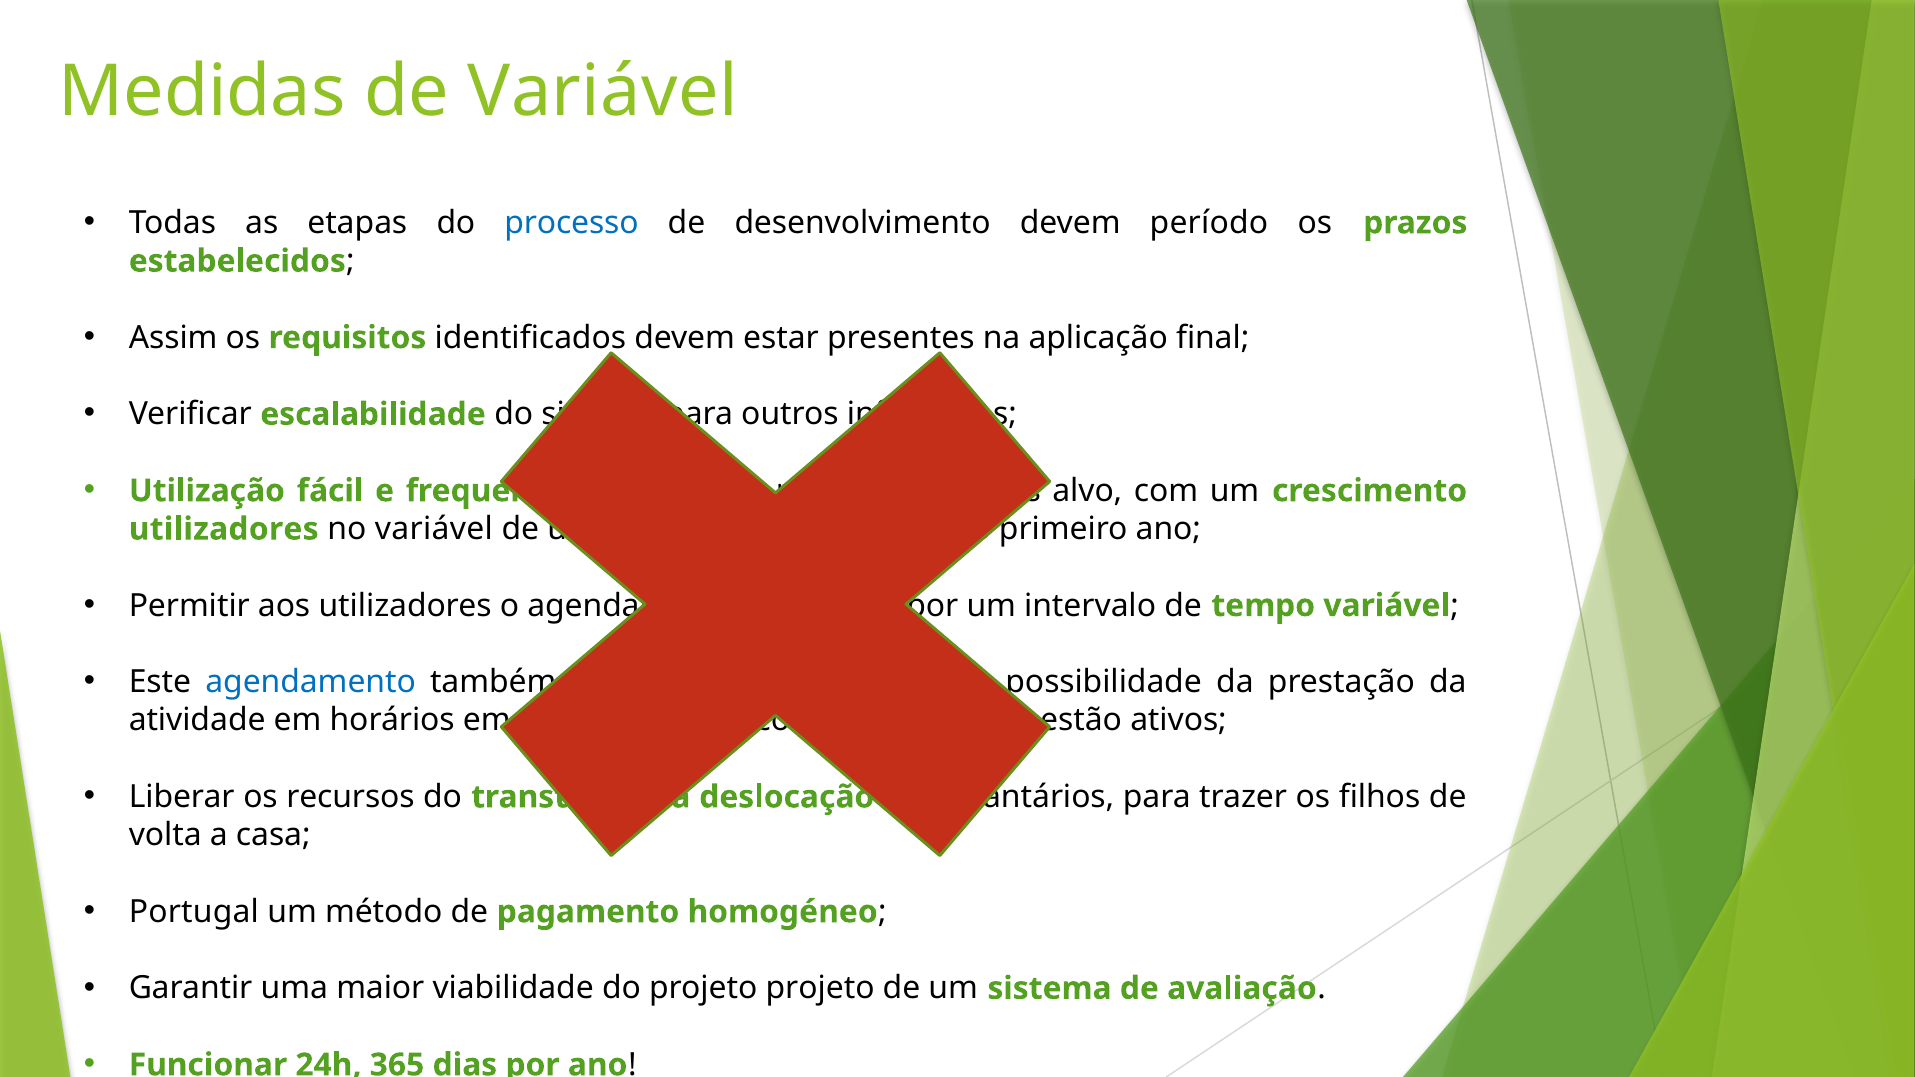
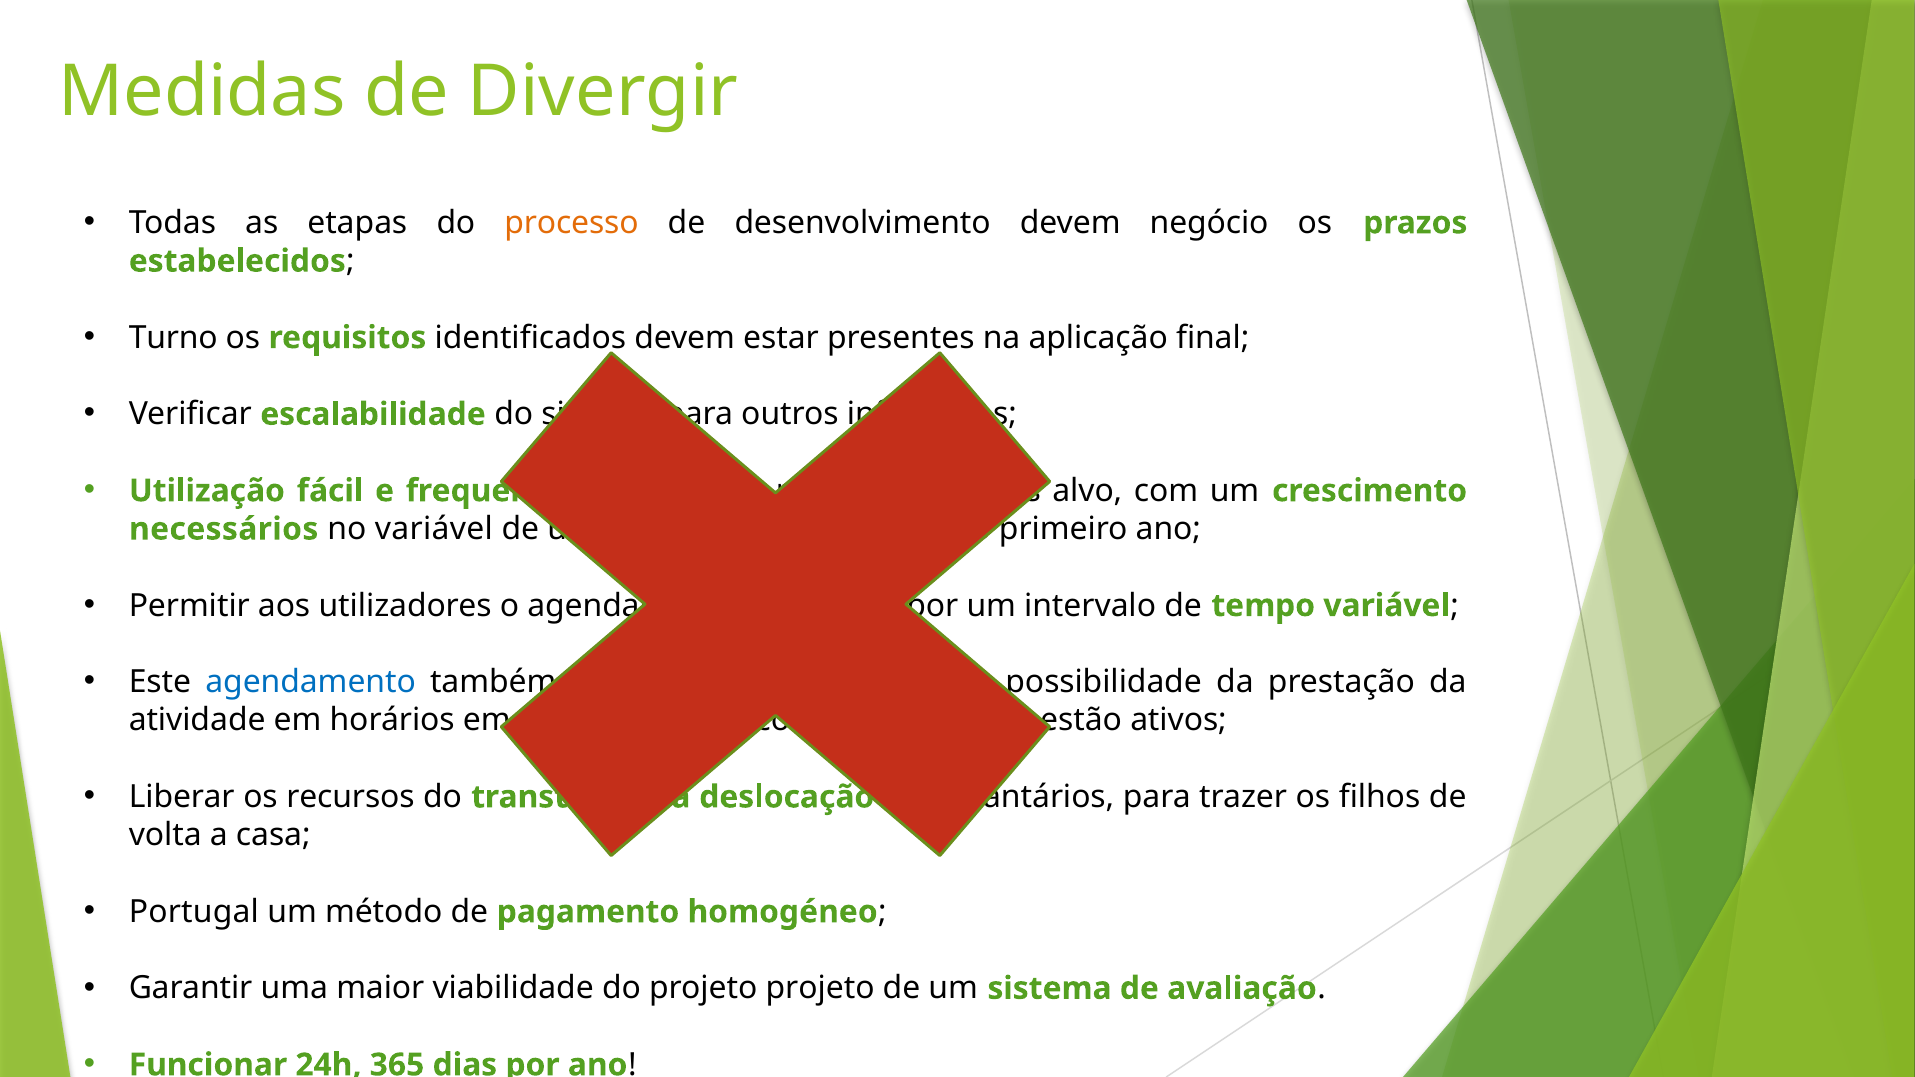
de Variável: Variável -> Divergir
processo colour: blue -> orange
período: período -> negócio
Assim: Assim -> Turno
utilizadores at (224, 529): utilizadores -> necessários
